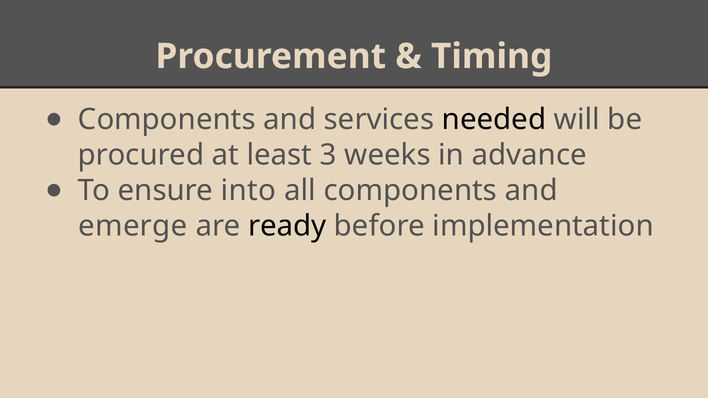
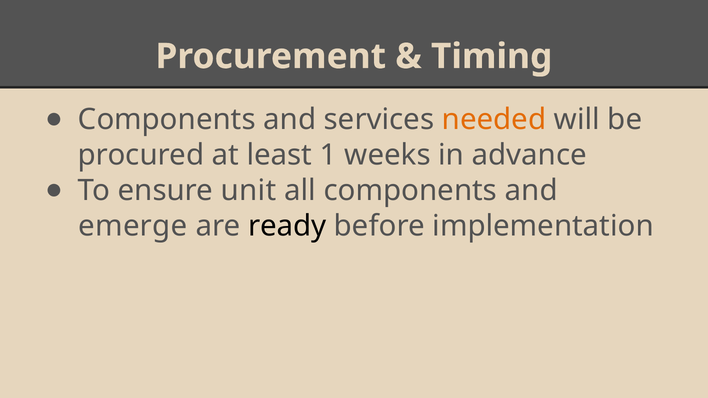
needed colour: black -> orange
3: 3 -> 1
into: into -> unit
